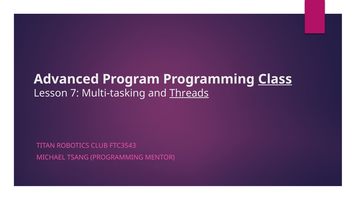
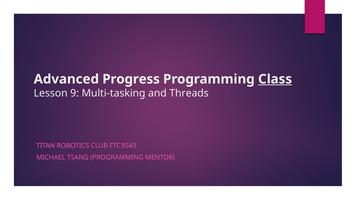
Program: Program -> Progress
7: 7 -> 9
Threads underline: present -> none
